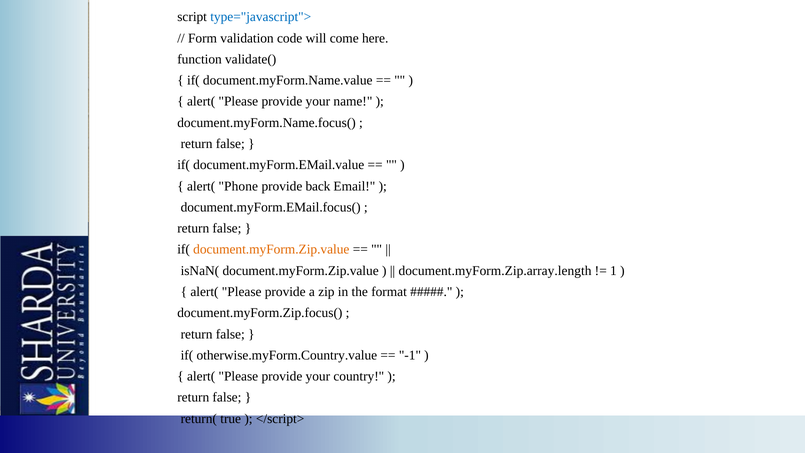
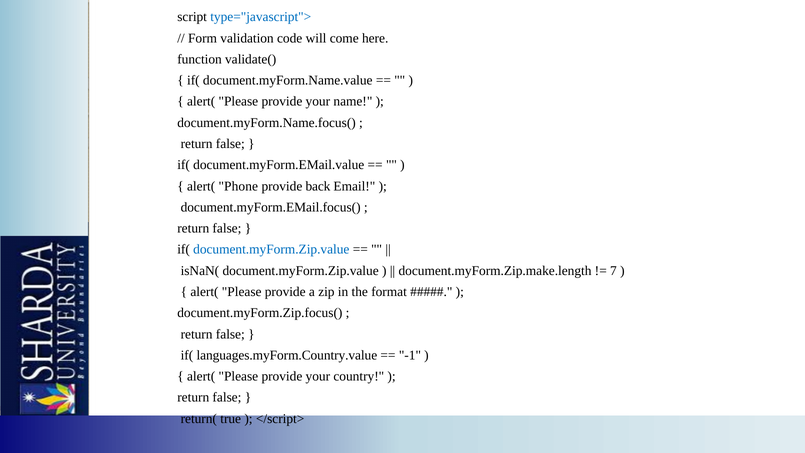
document.myForm.Zip.value at (271, 249) colour: orange -> blue
document.myForm.Zip.array.length: document.myForm.Zip.array.length -> document.myForm.Zip.make.length
1: 1 -> 7
otherwise.myForm.Country.value: otherwise.myForm.Country.value -> languages.myForm.Country.value
